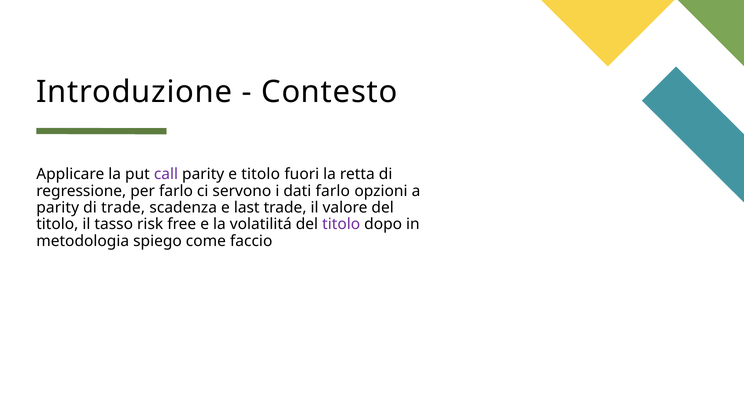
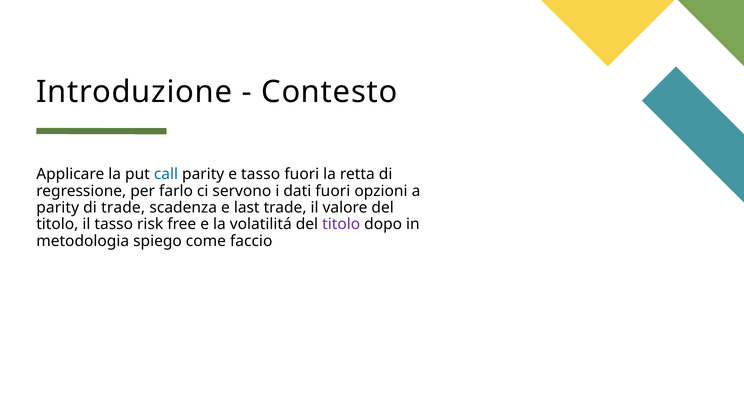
call colour: purple -> blue
e titolo: titolo -> tasso
dati farlo: farlo -> fuori
